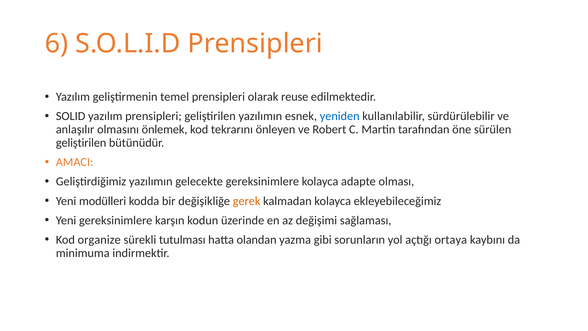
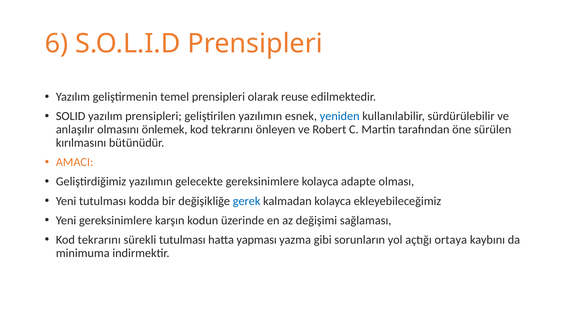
geliştirilen at (81, 143): geliştirilen -> kırılmasını
Yeni modülleri: modülleri -> tutulması
gerek colour: orange -> blue
organize at (99, 240): organize -> tekrarını
olandan: olandan -> yapması
